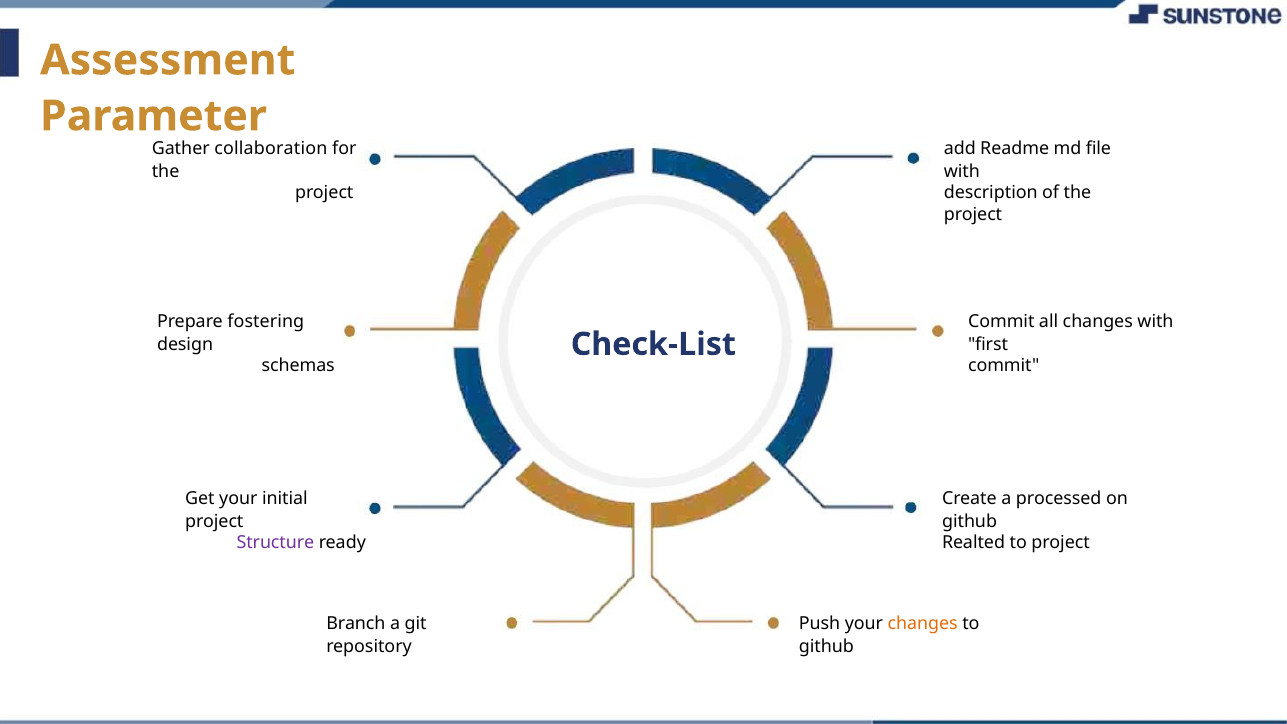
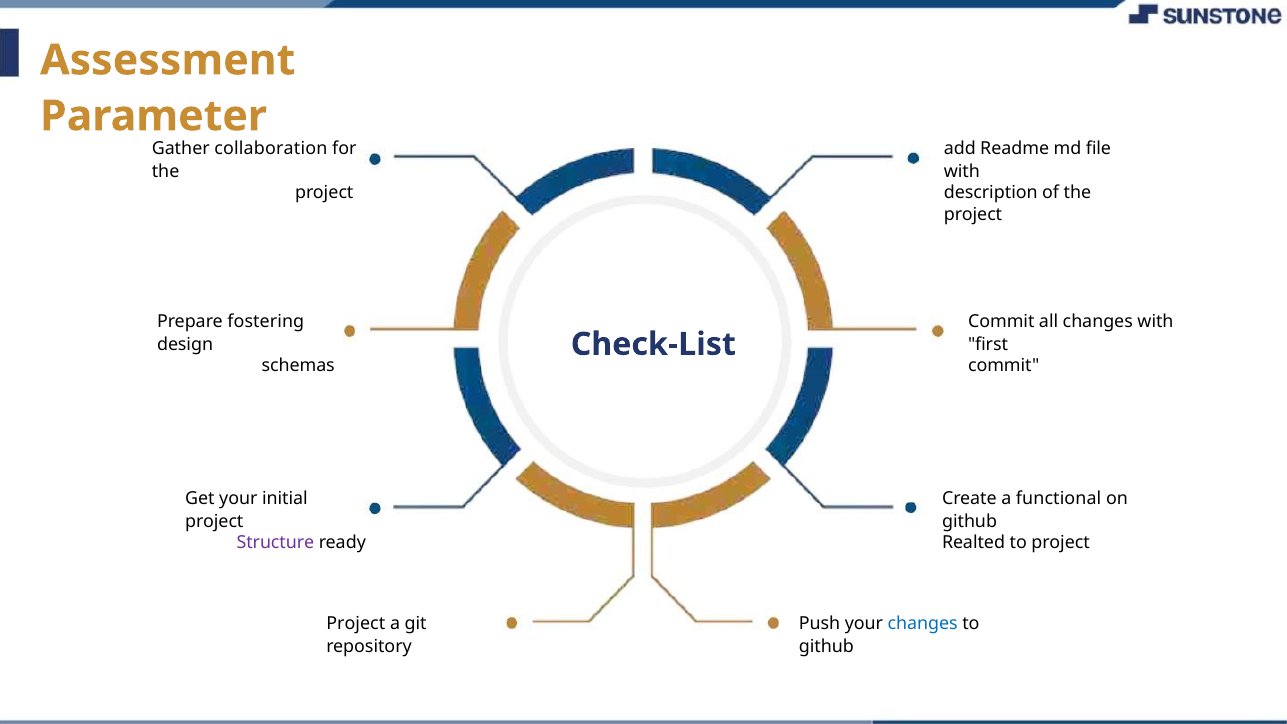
processed: processed -> functional
Branch at (356, 623): Branch -> Project
changes at (923, 623) colour: orange -> blue
